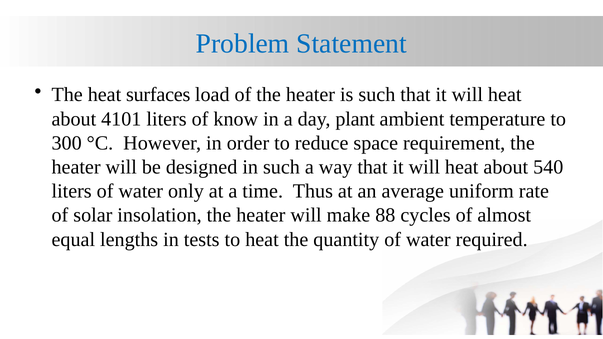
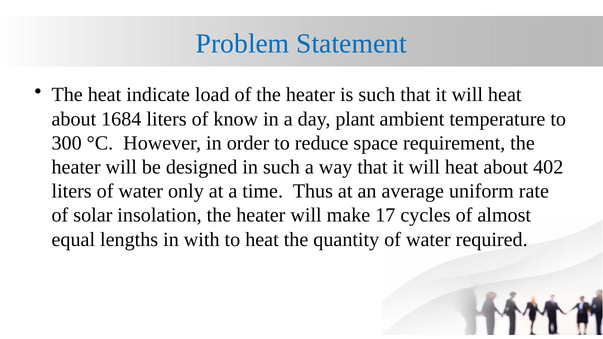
surfaces: surfaces -> indicate
4101: 4101 -> 1684
540: 540 -> 402
88: 88 -> 17
tests: tests -> with
